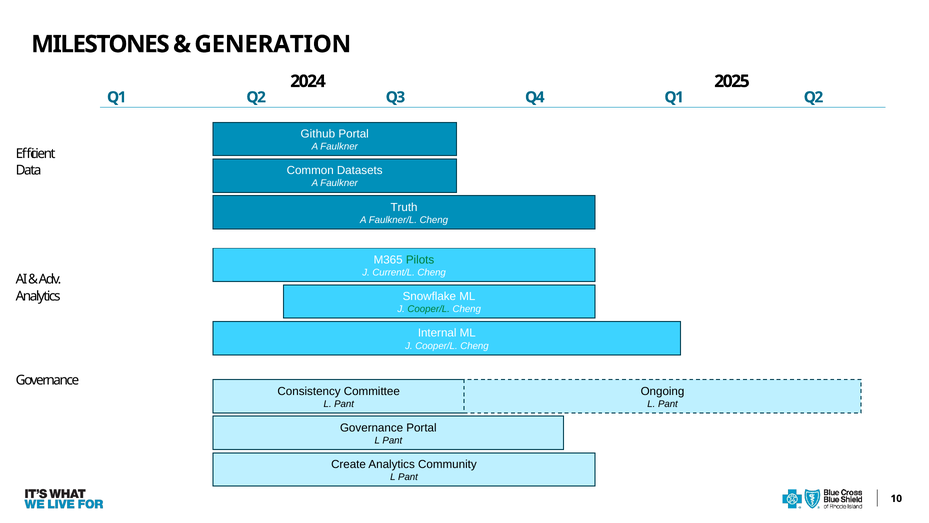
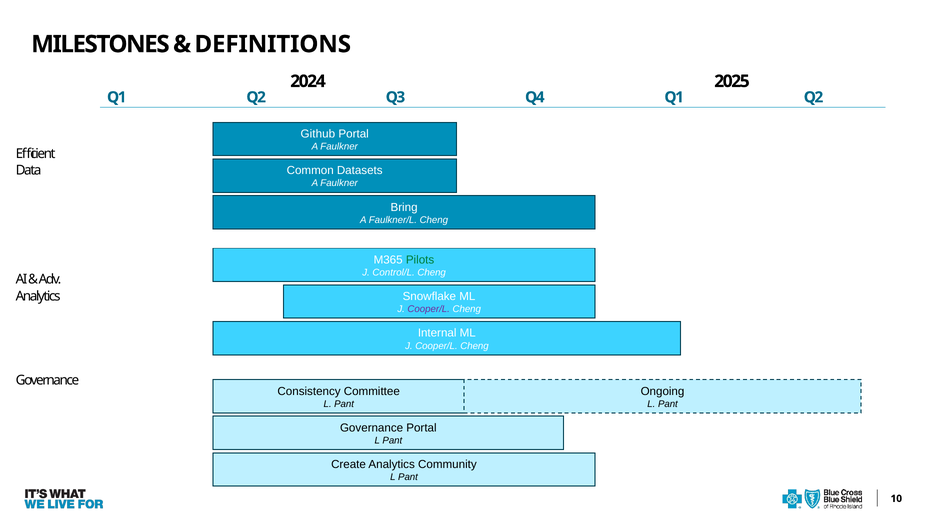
GENERATION: GENERATION -> DEFINITIONS
Truth: Truth -> Bring
Current/L: Current/L -> Control/L
Cooper/L at (429, 309) colour: green -> purple
